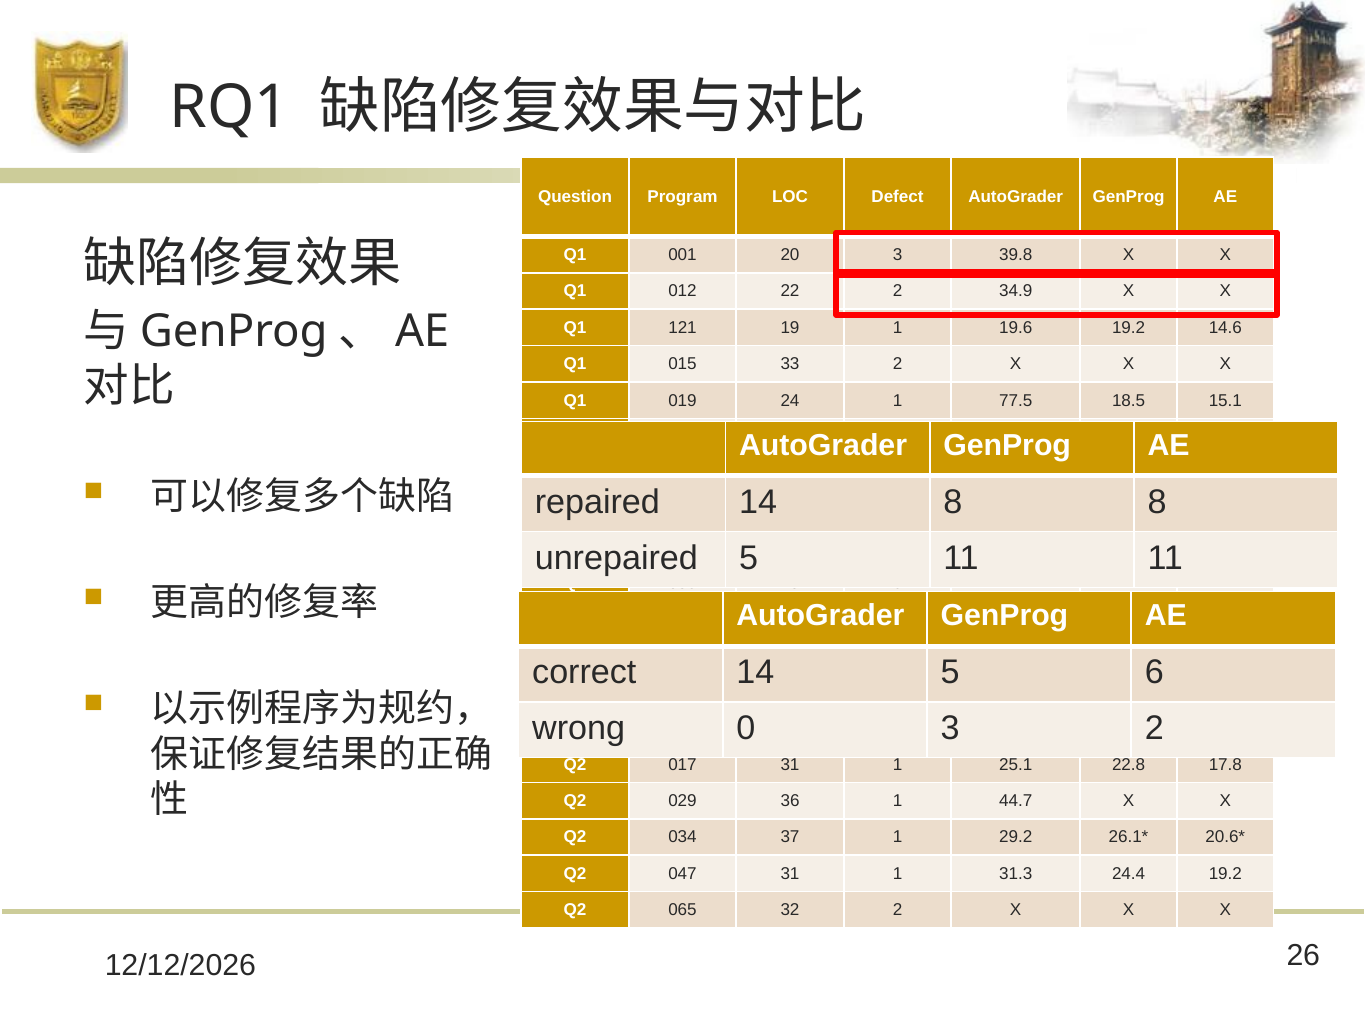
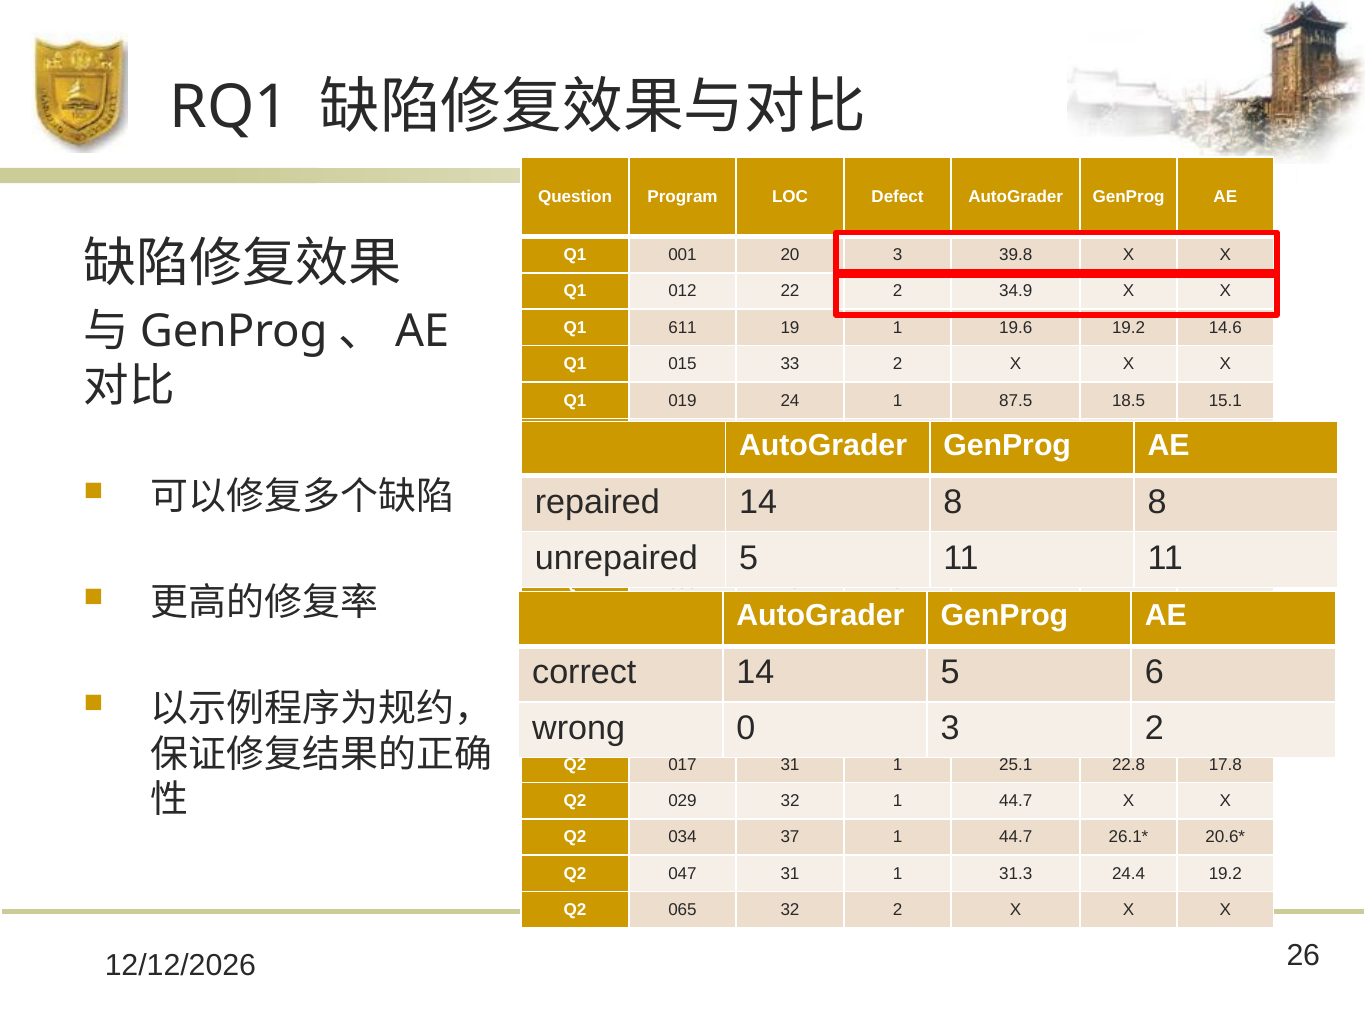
121: 121 -> 611
77.5: 77.5 -> 87.5
029 36: 36 -> 32
37 1 29.2: 29.2 -> 44.7
